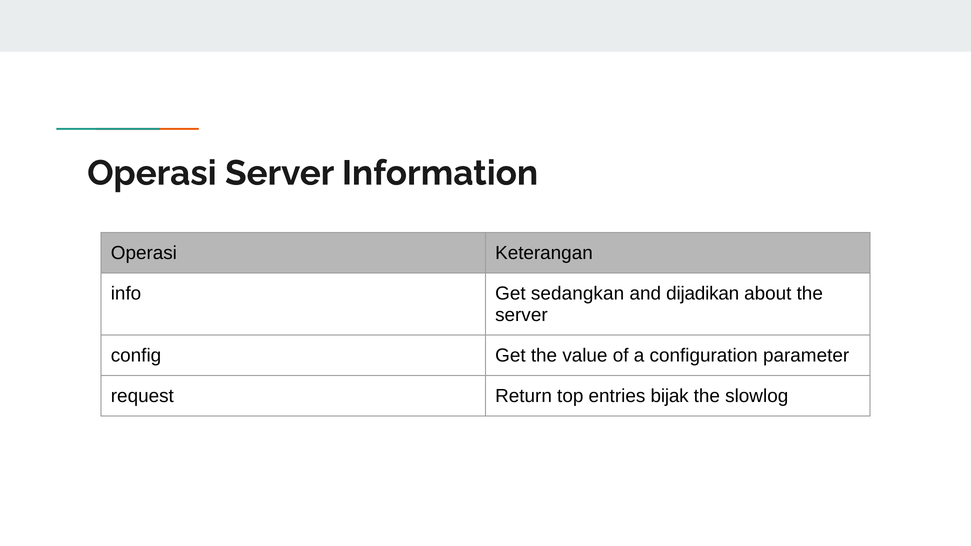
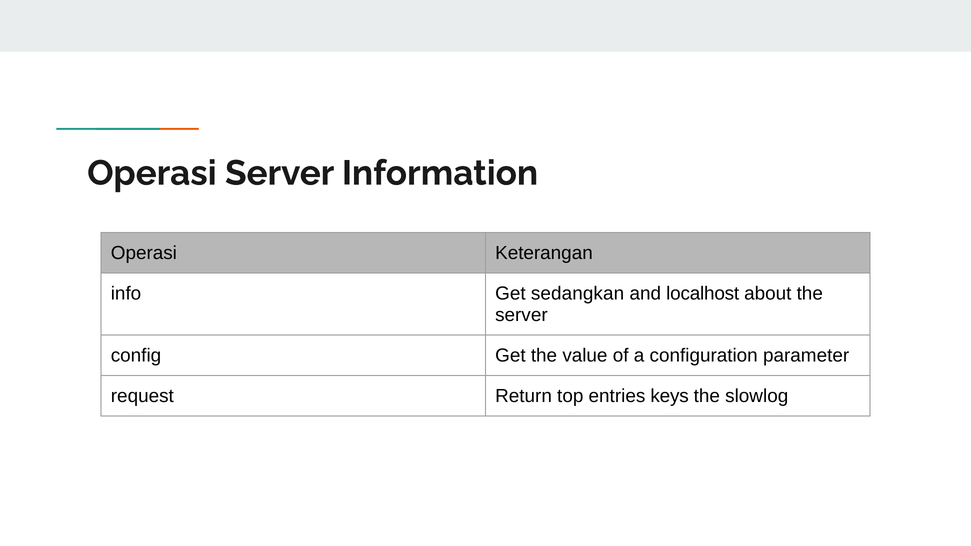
dijadikan: dijadikan -> localhost
bijak: bijak -> keys
